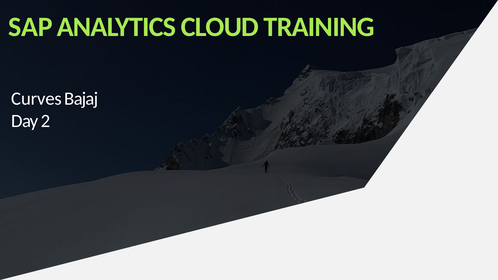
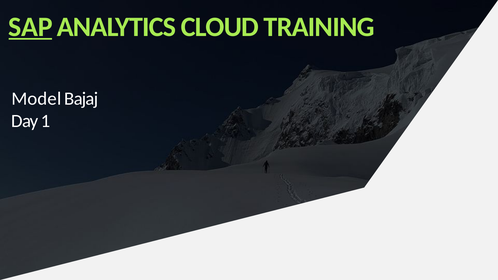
SAP underline: none -> present
Curves: Curves -> Model
2: 2 -> 1
